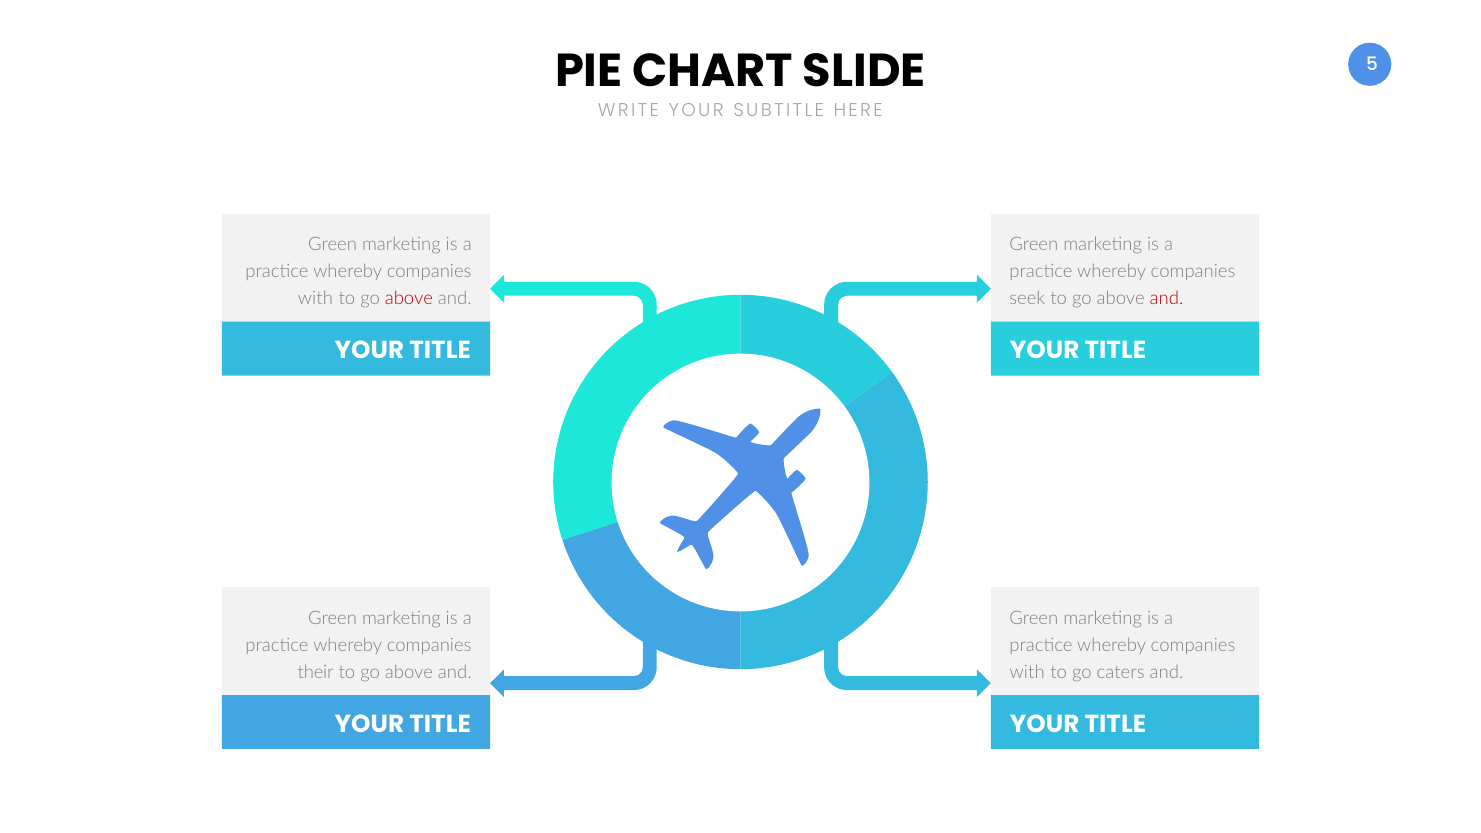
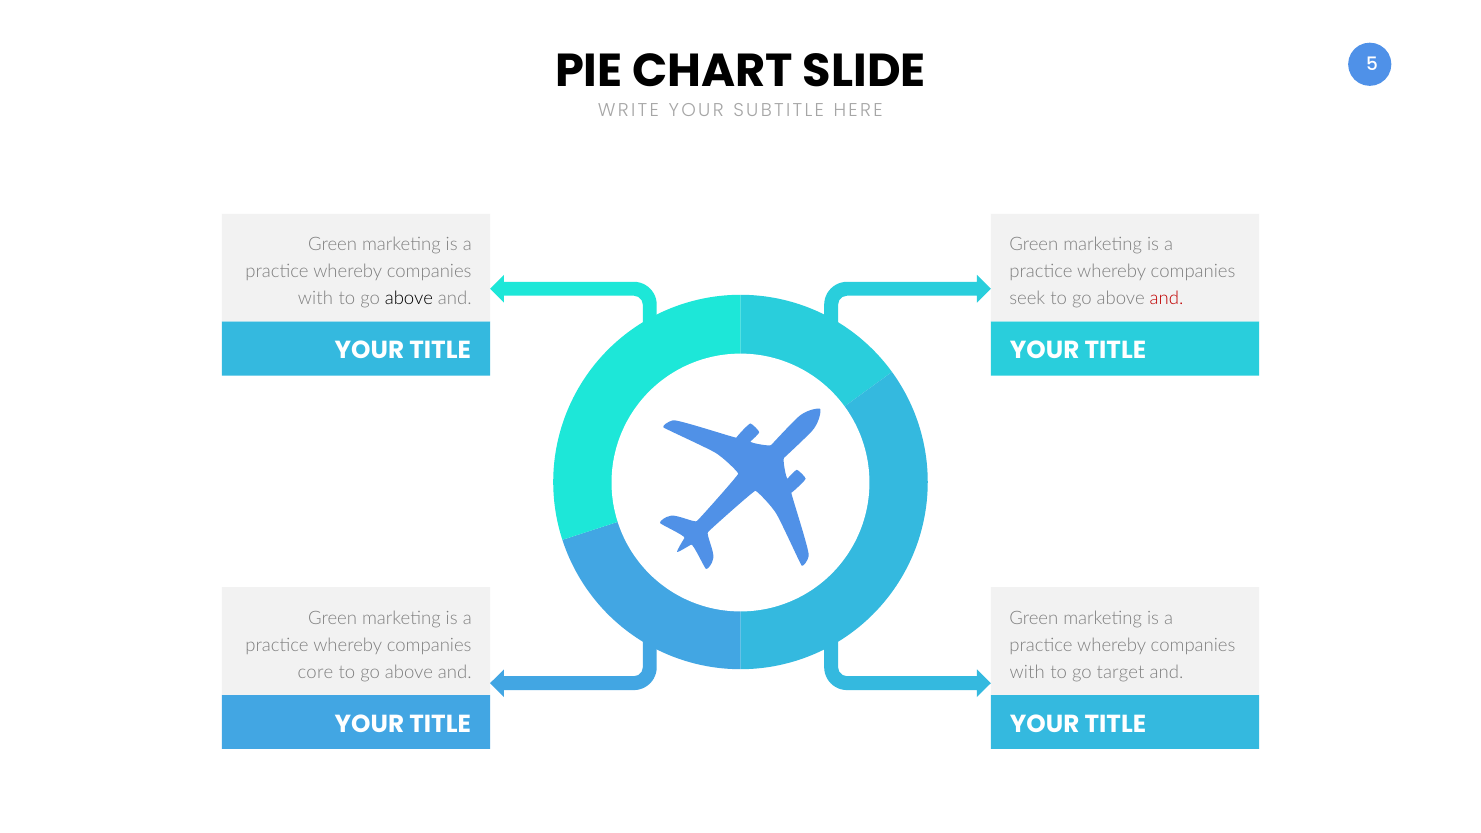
above at (409, 298) colour: red -> black
their: their -> core
caters: caters -> target
